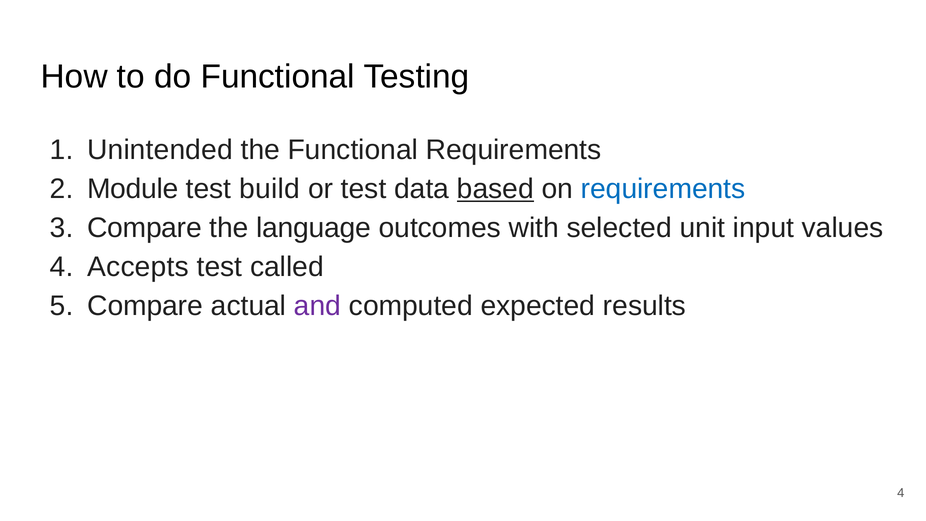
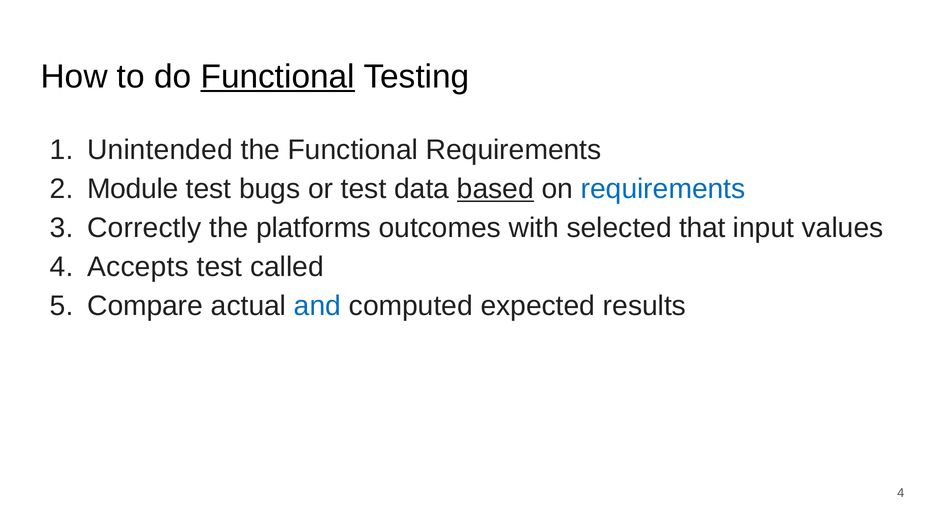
Functional at (278, 77) underline: none -> present
build: build -> bugs
Compare at (144, 228): Compare -> Correctly
language: language -> platforms
unit: unit -> that
and colour: purple -> blue
